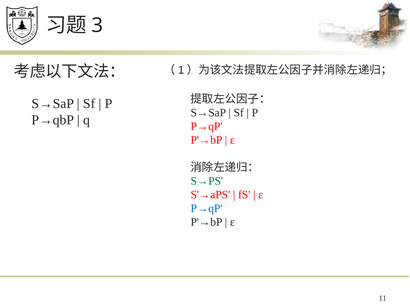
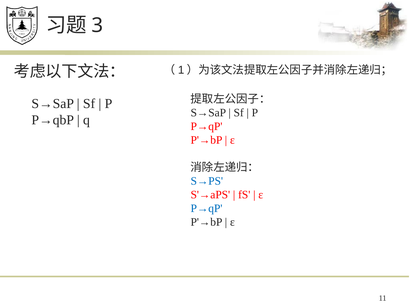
S→PS colour: green -> blue
